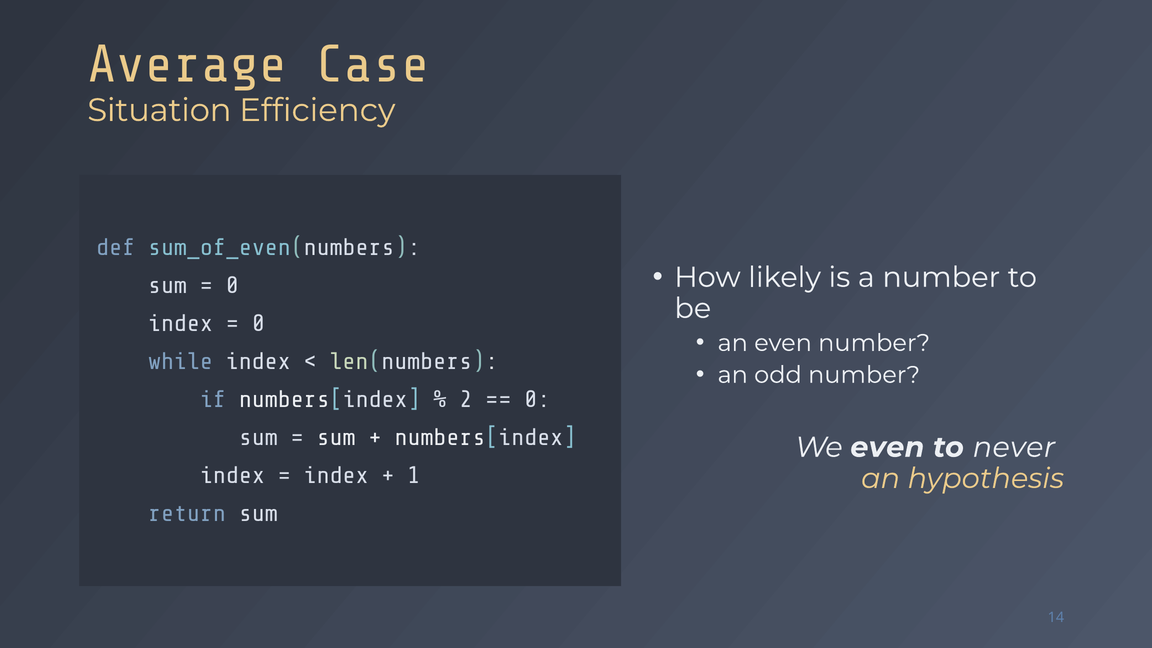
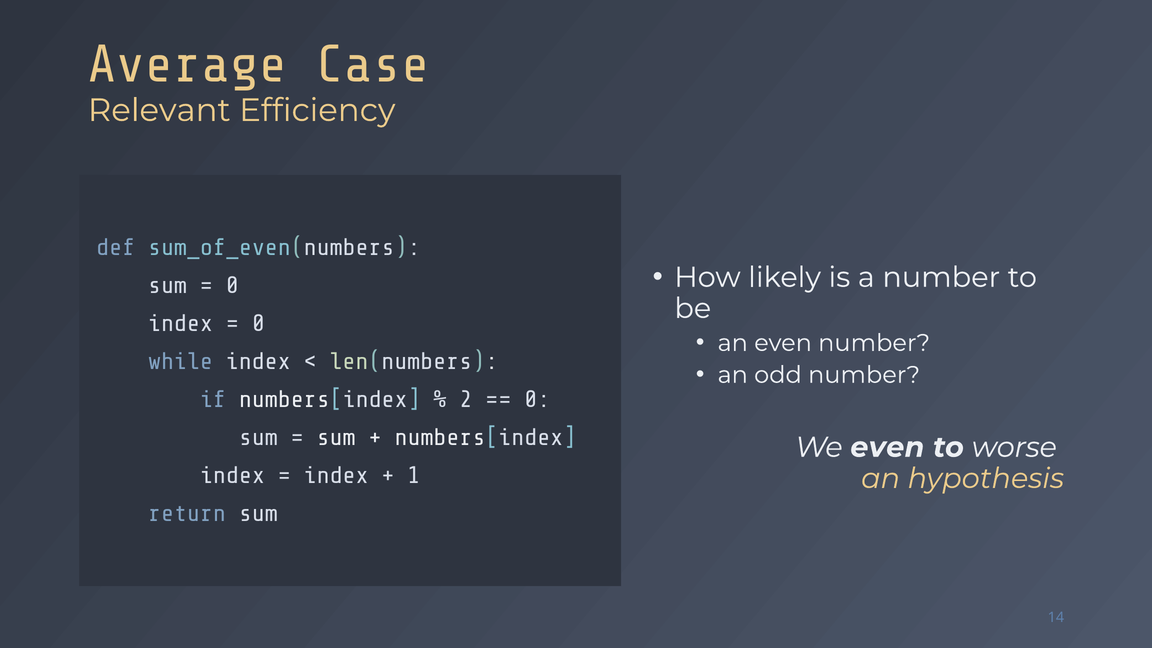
Situation: Situation -> Relevant
never: never -> worse
